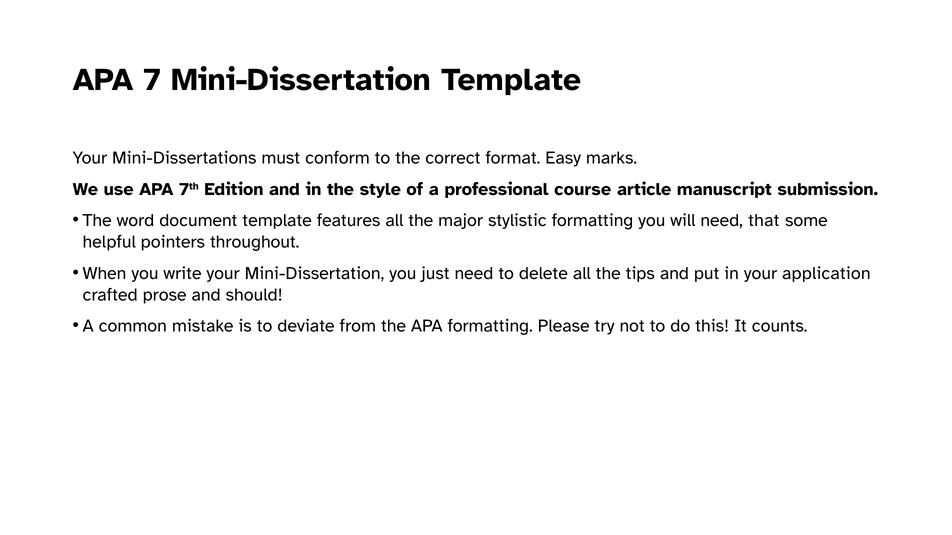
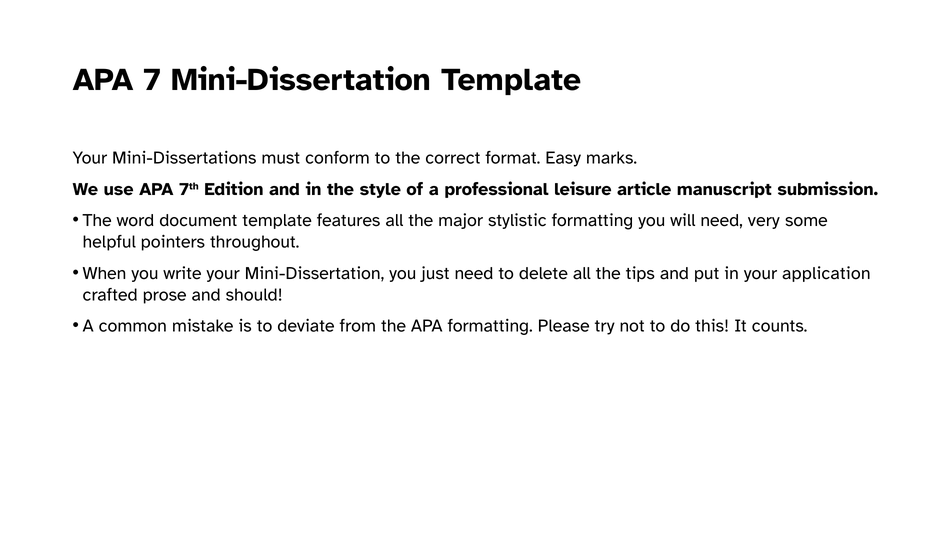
course: course -> leisure
that: that -> very
